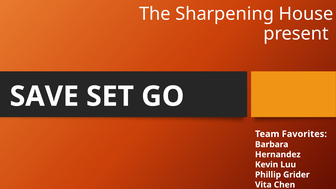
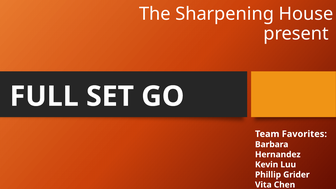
SAVE: SAVE -> FULL
